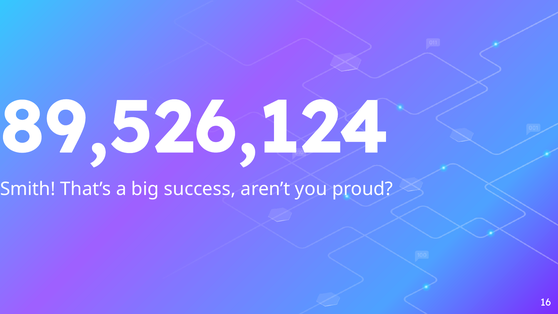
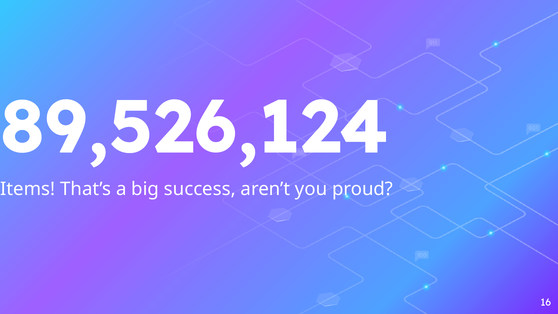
Smith: Smith -> Items
